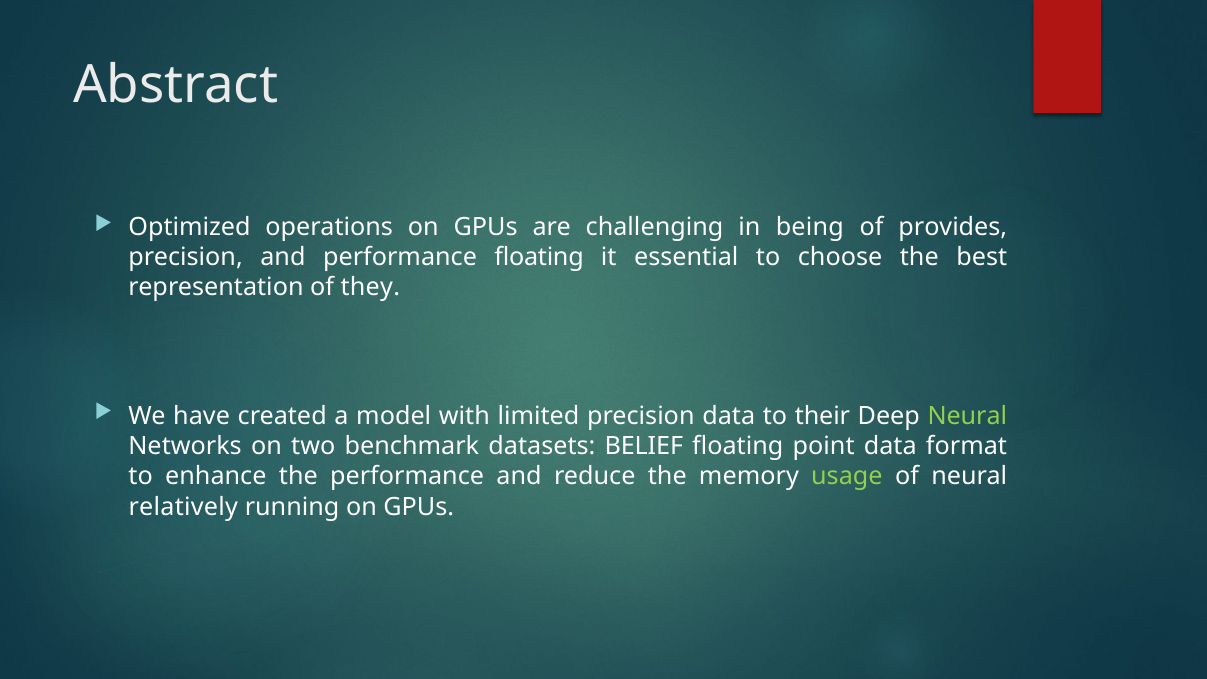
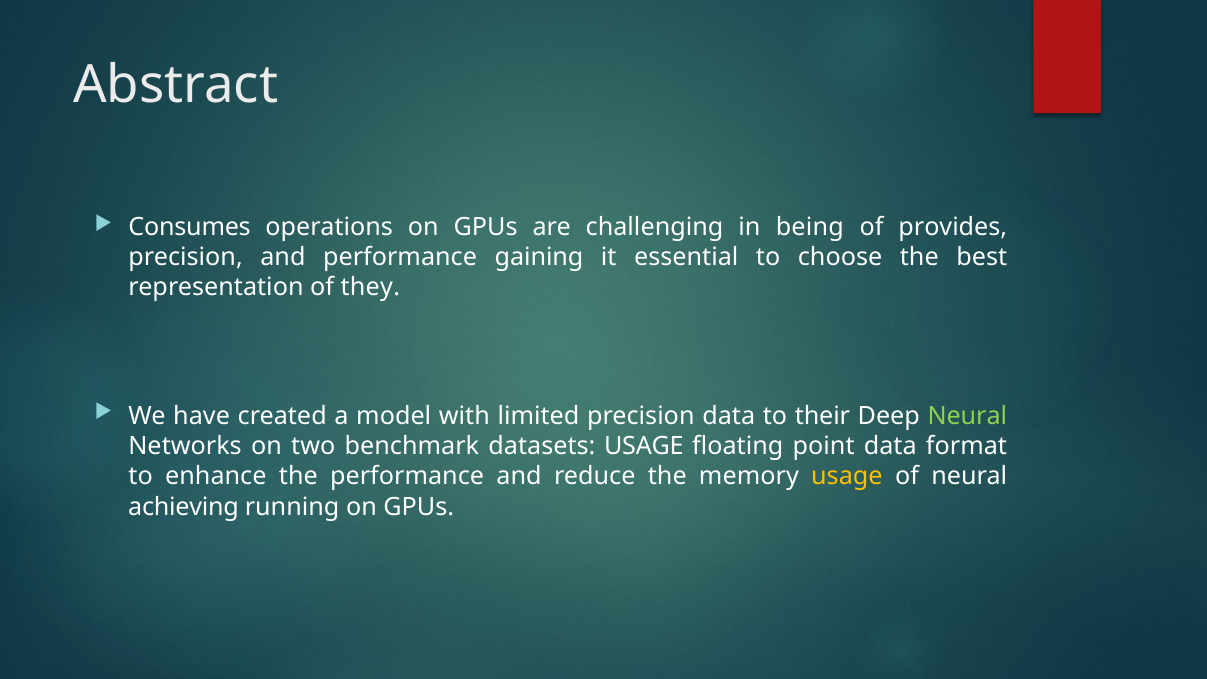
Optimized: Optimized -> Consumes
performance floating: floating -> gaining
datasets BELIEF: BELIEF -> USAGE
usage at (847, 476) colour: light green -> yellow
relatively: relatively -> achieving
